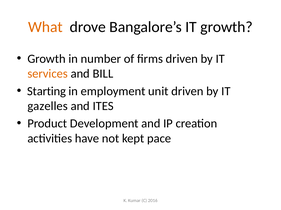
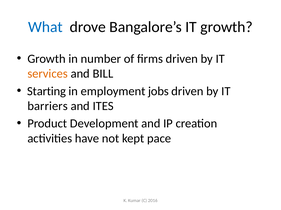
What colour: orange -> blue
unit: unit -> jobs
gazelles: gazelles -> barriers
